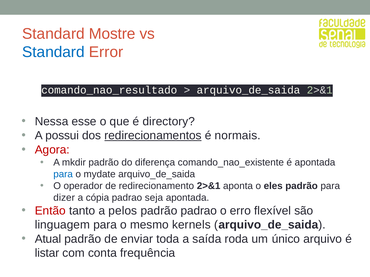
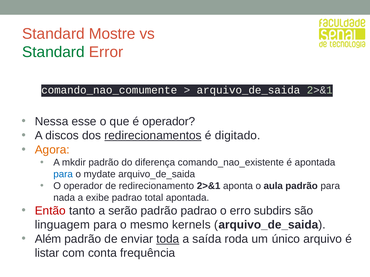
Standard at (53, 52) colour: blue -> green
comando_nao_resultado: comando_nao_resultado -> comando_nao_comumente
é directory: directory -> operador
possui: possui -> discos
normais: normais -> digitado
Agora colour: red -> orange
eles: eles -> aula
dizer: dizer -> nada
cópia: cópia -> exibe
seja: seja -> total
pelos: pelos -> serão
flexível: flexível -> subdirs
Atual: Atual -> Além
toda underline: none -> present
